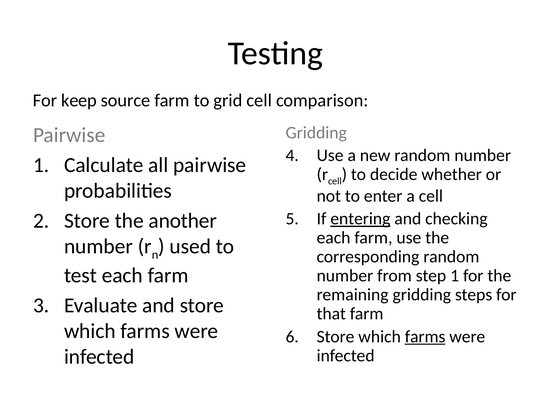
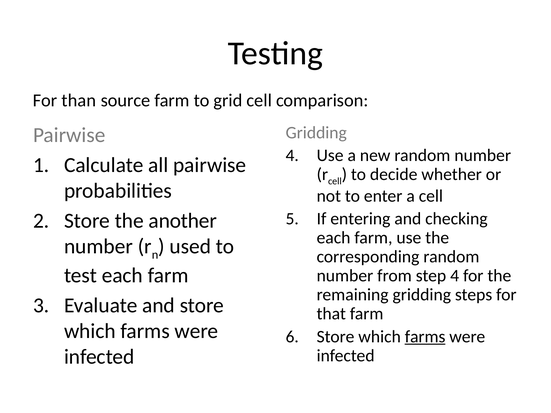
keep: keep -> than
entering underline: present -> none
step 1: 1 -> 4
